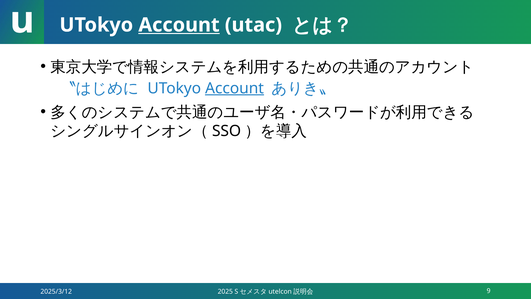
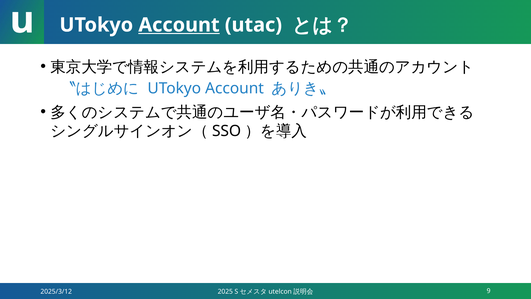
Account at (235, 88) underline: present -> none
